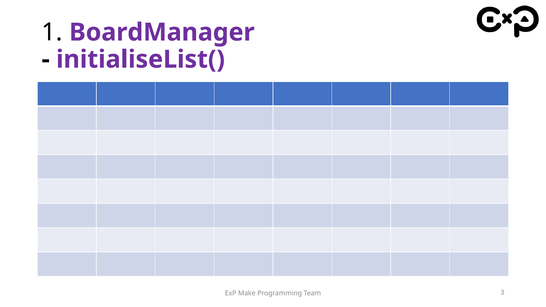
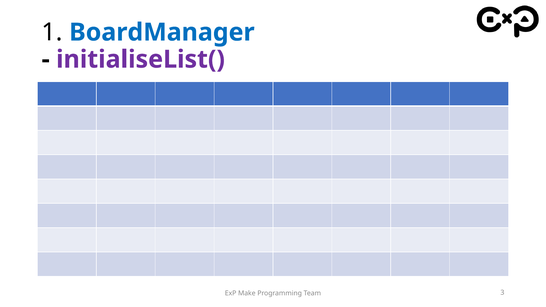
BoardManager colour: purple -> blue
